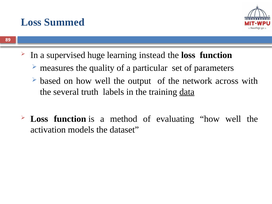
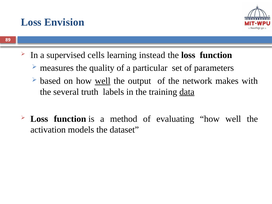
Summed: Summed -> Envision
huge: huge -> cells
well at (103, 81) underline: none -> present
across: across -> makes
